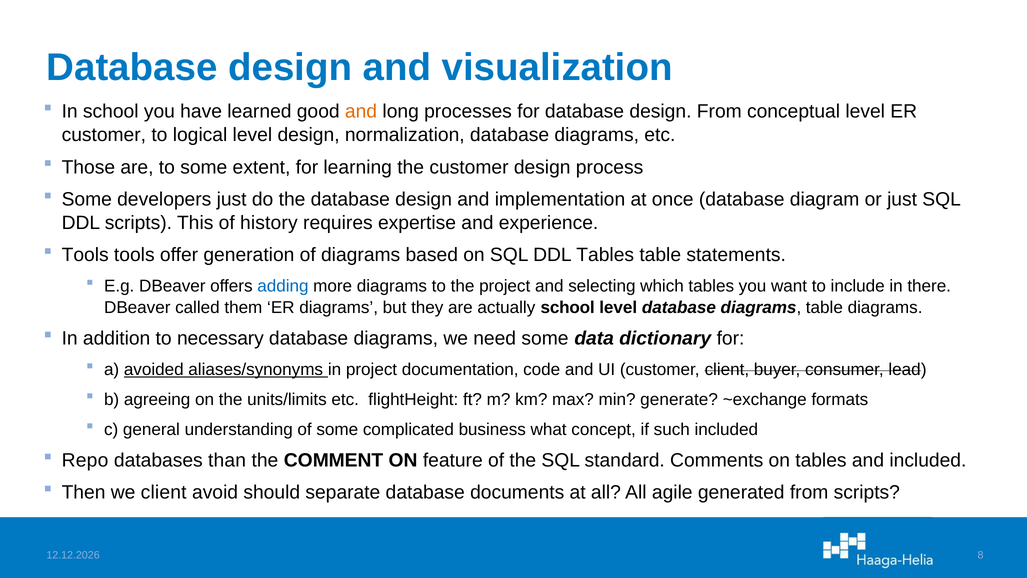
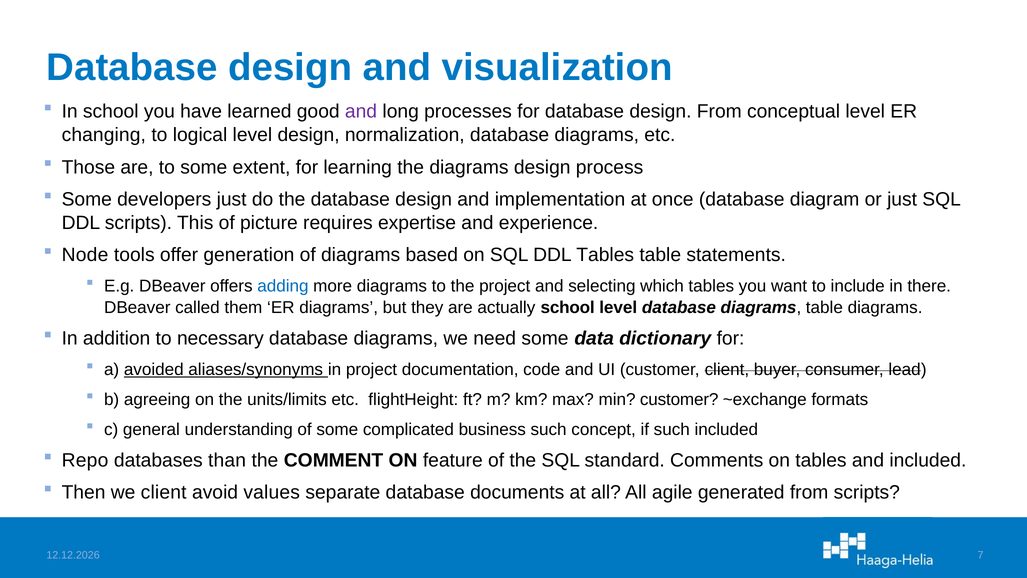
and at (361, 112) colour: orange -> purple
customer at (104, 135): customer -> changing
the customer: customer -> diagrams
history: history -> picture
Tools at (85, 255): Tools -> Node
min generate: generate -> customer
business what: what -> such
should: should -> values
8: 8 -> 7
